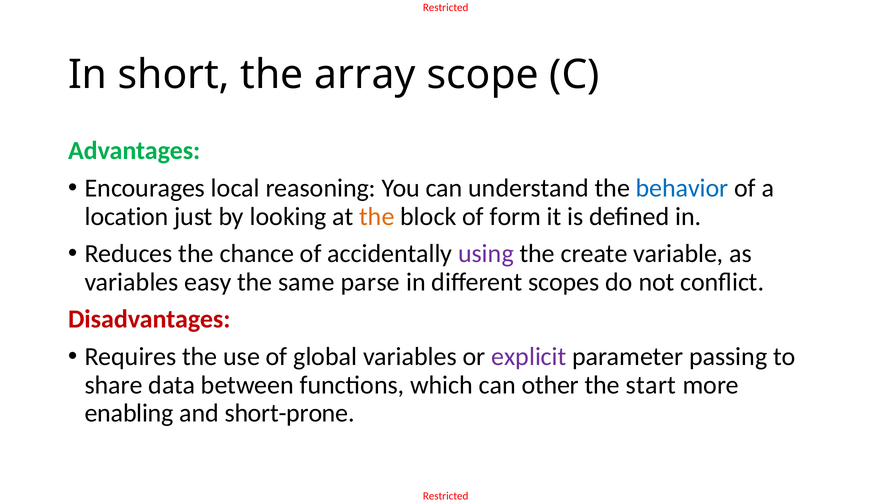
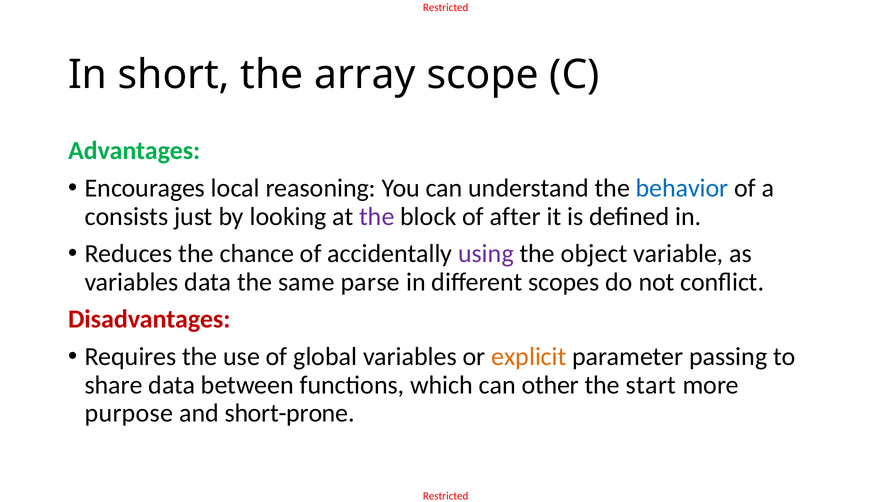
location: location -> consists
the at (377, 216) colour: orange -> purple
form: form -> after
create: create -> object
variables easy: easy -> data
explicit colour: purple -> orange
enabling: enabling -> purpose
